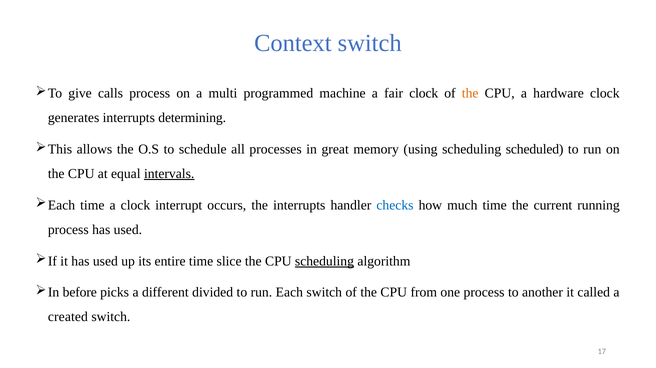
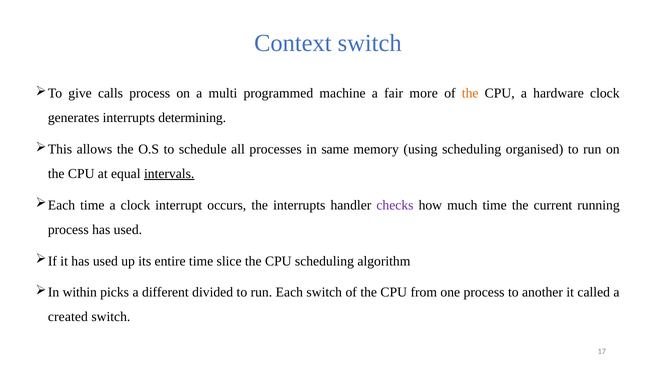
fair clock: clock -> more
great: great -> same
scheduled: scheduled -> organised
checks colour: blue -> purple
scheduling at (324, 261) underline: present -> none
before: before -> within
